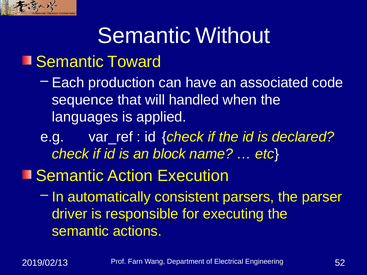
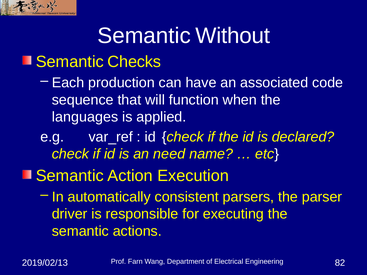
Toward: Toward -> Checks
handled: handled -> function
block: block -> need
52: 52 -> 82
